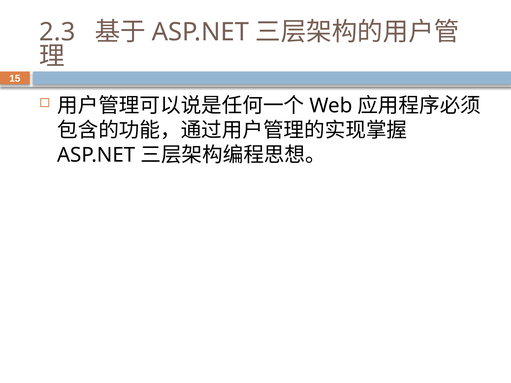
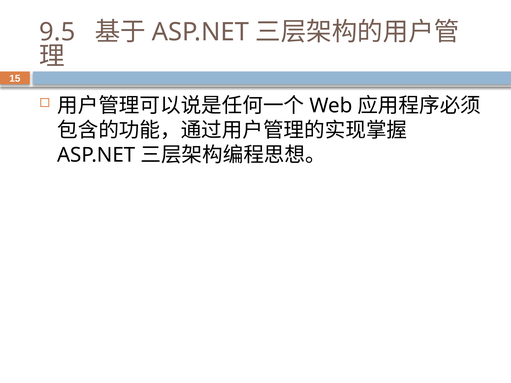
2.3: 2.3 -> 9.5
